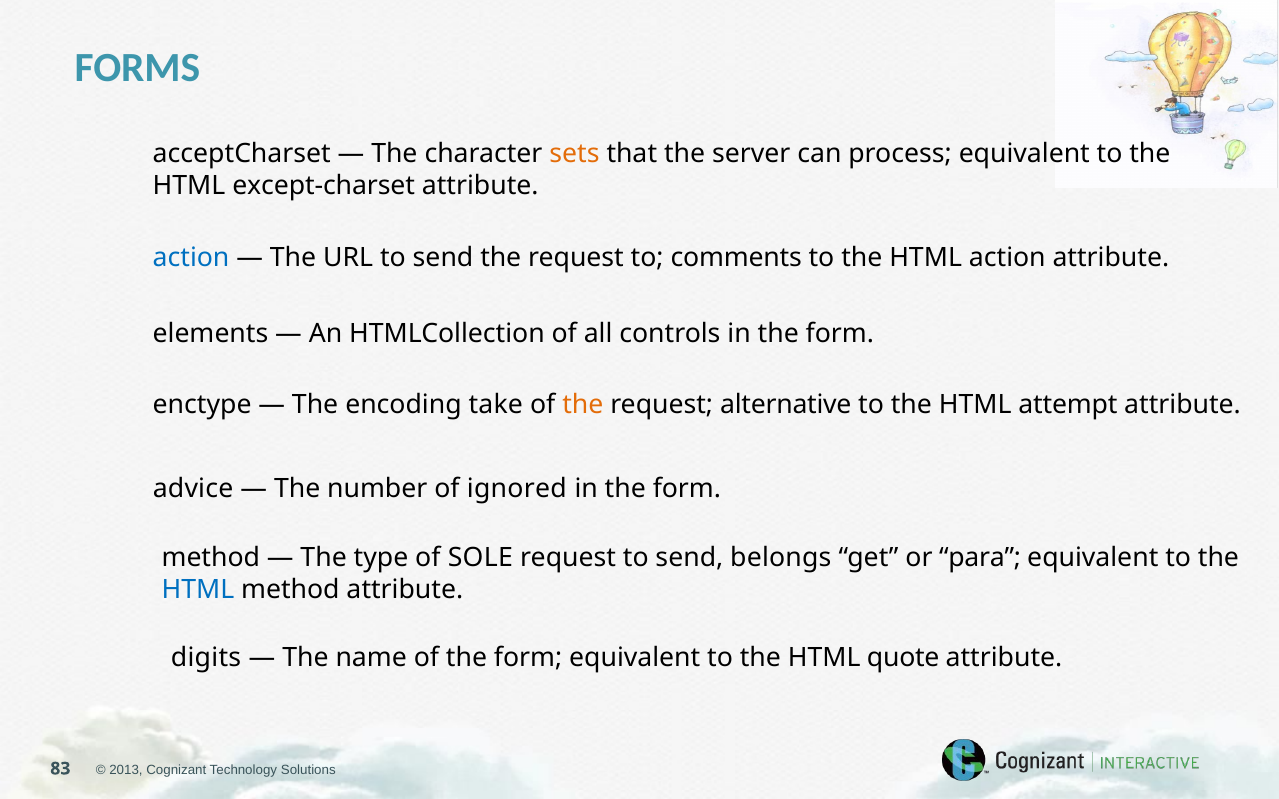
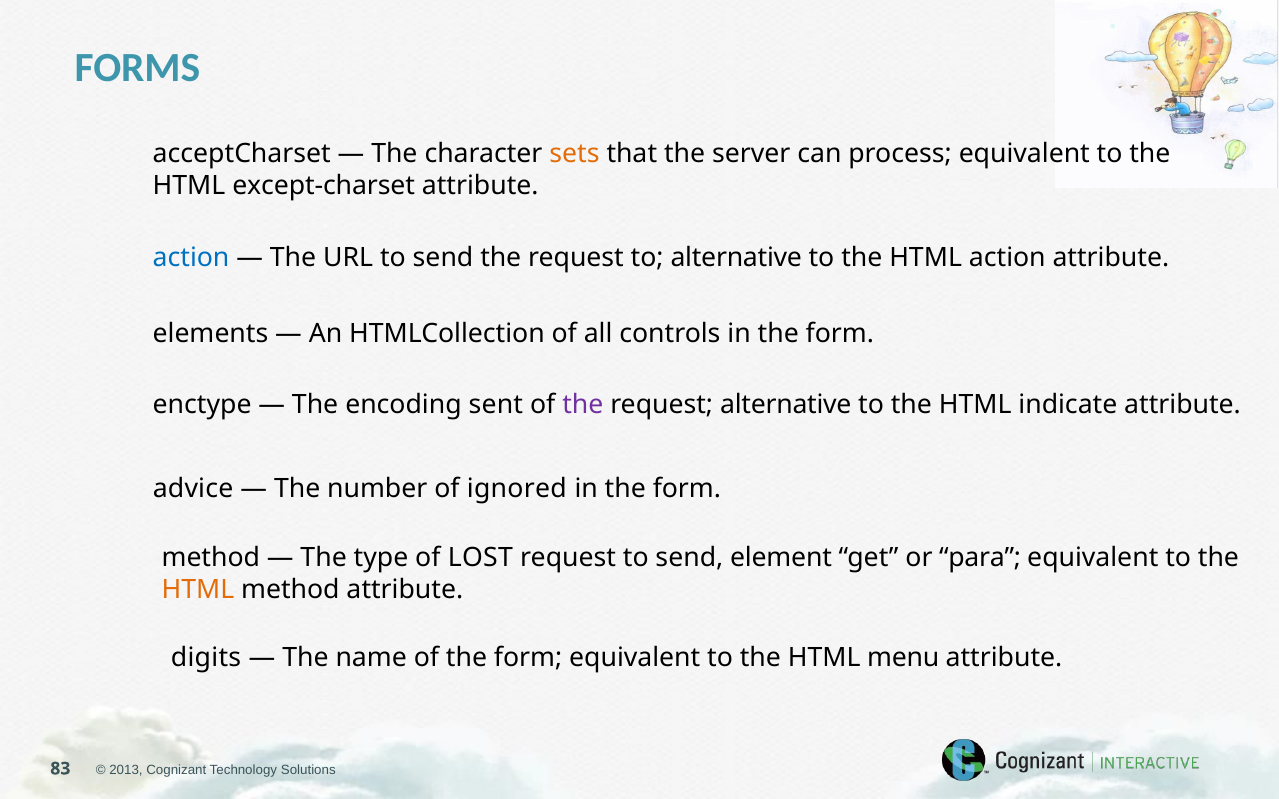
to comments: comments -> alternative
take: take -> sent
the at (583, 405) colour: orange -> purple
attempt: attempt -> indicate
SOLE: SOLE -> LOST
belongs: belongs -> element
HTML at (198, 590) colour: blue -> orange
quote: quote -> menu
